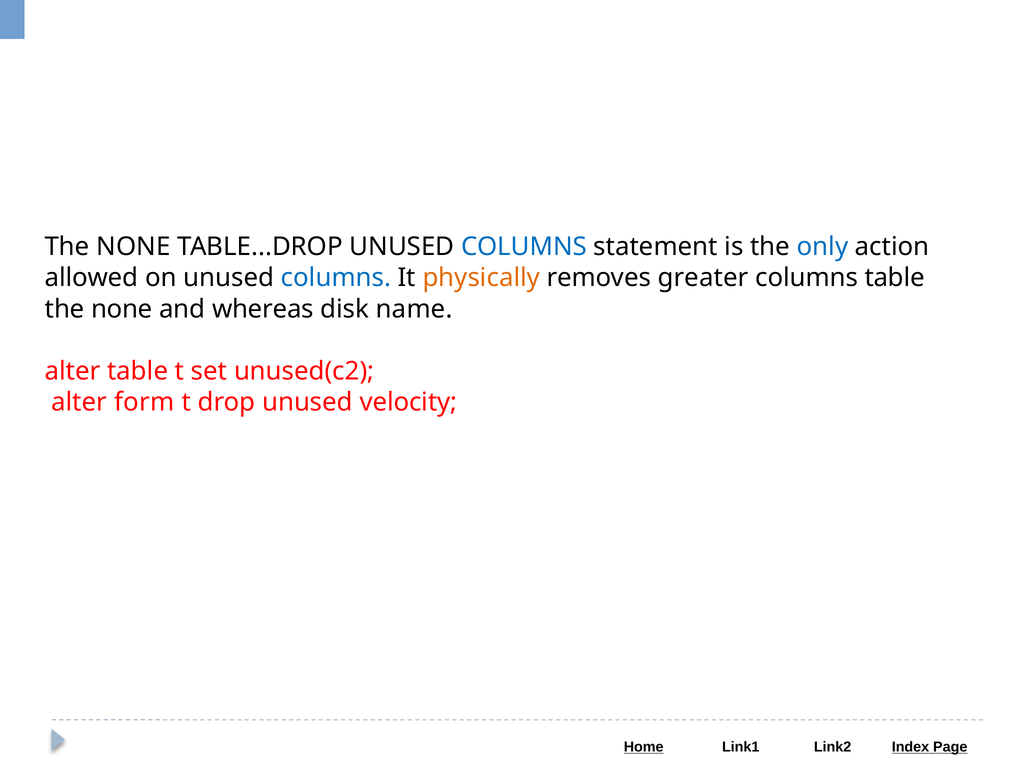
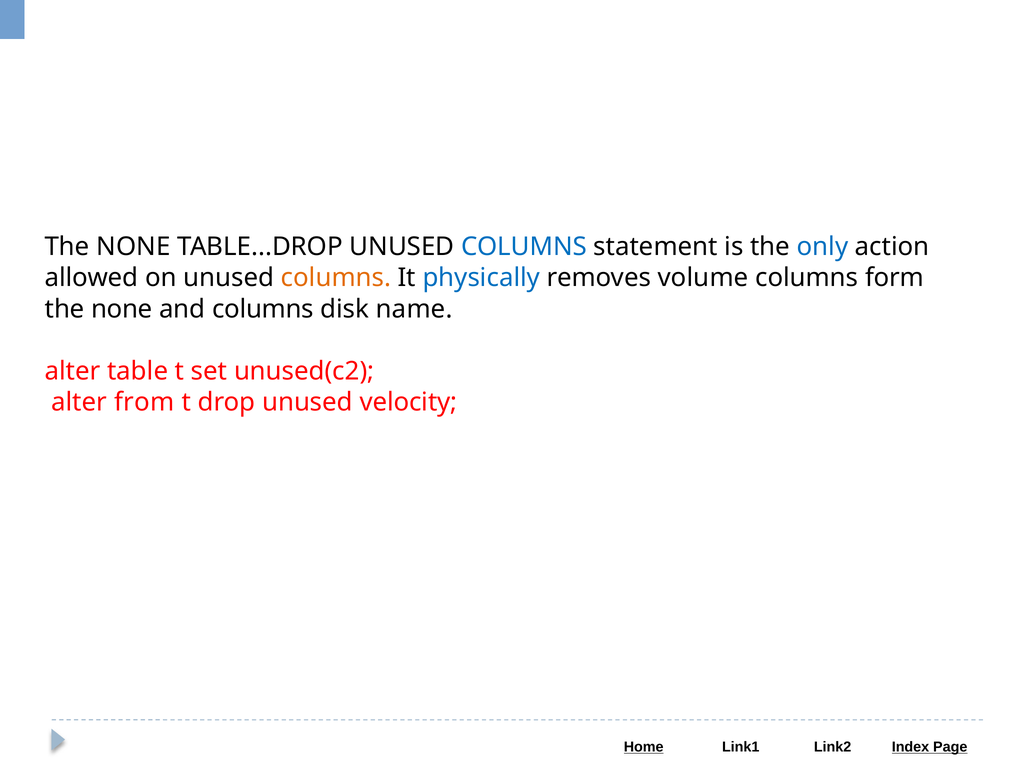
columns at (336, 278) colour: blue -> orange
physically colour: orange -> blue
greater: greater -> volume
columns table: table -> form
and whereas: whereas -> columns
form: form -> from
